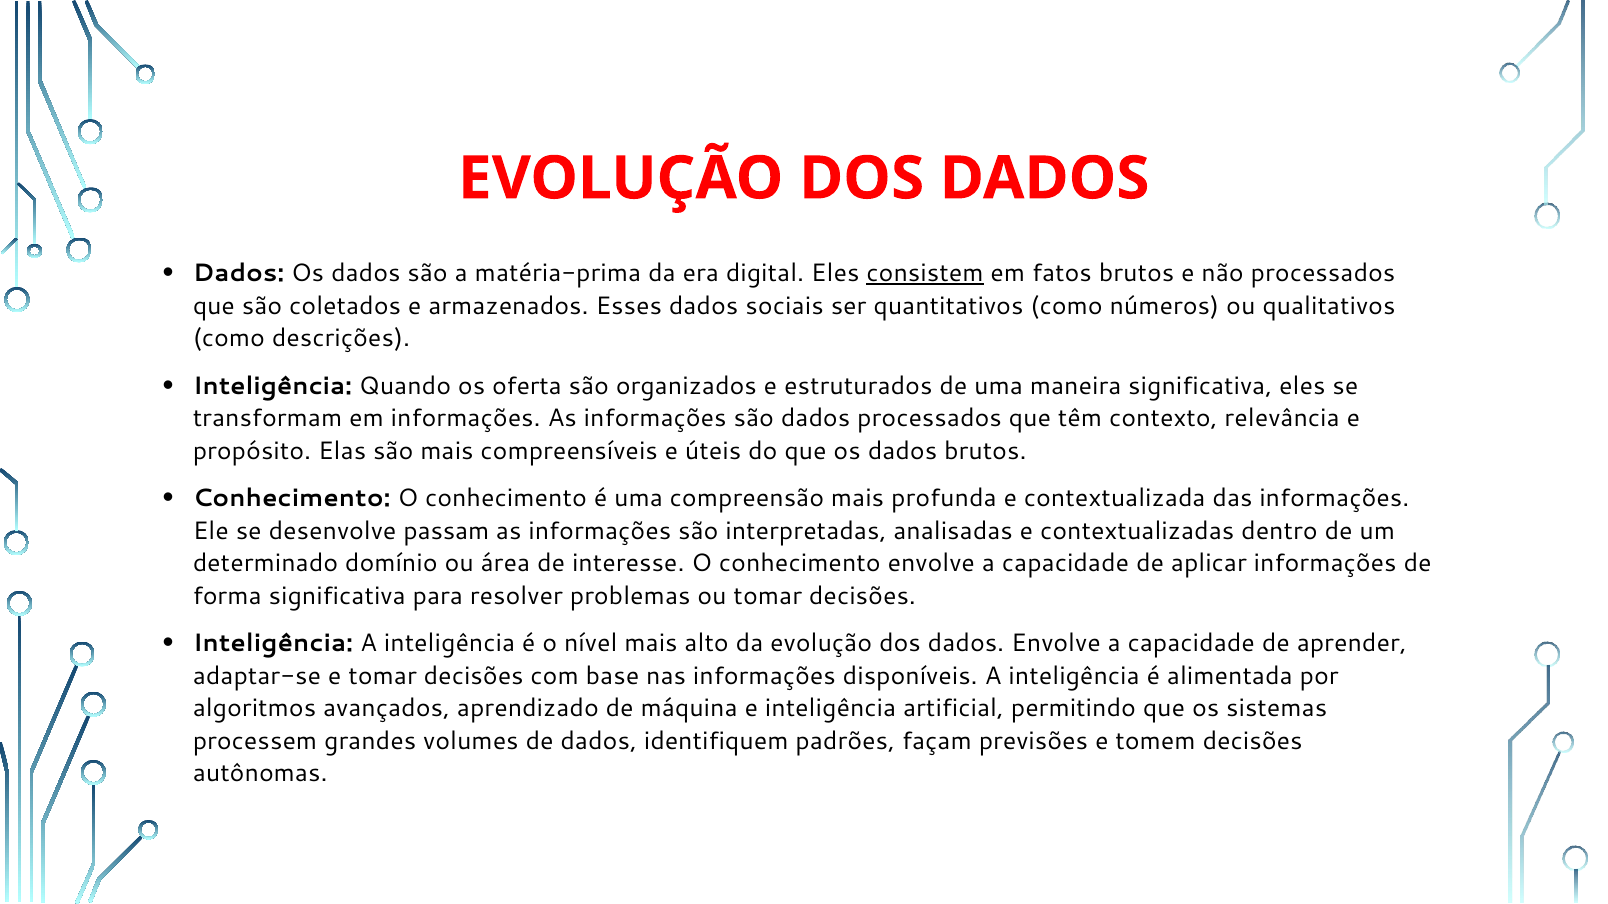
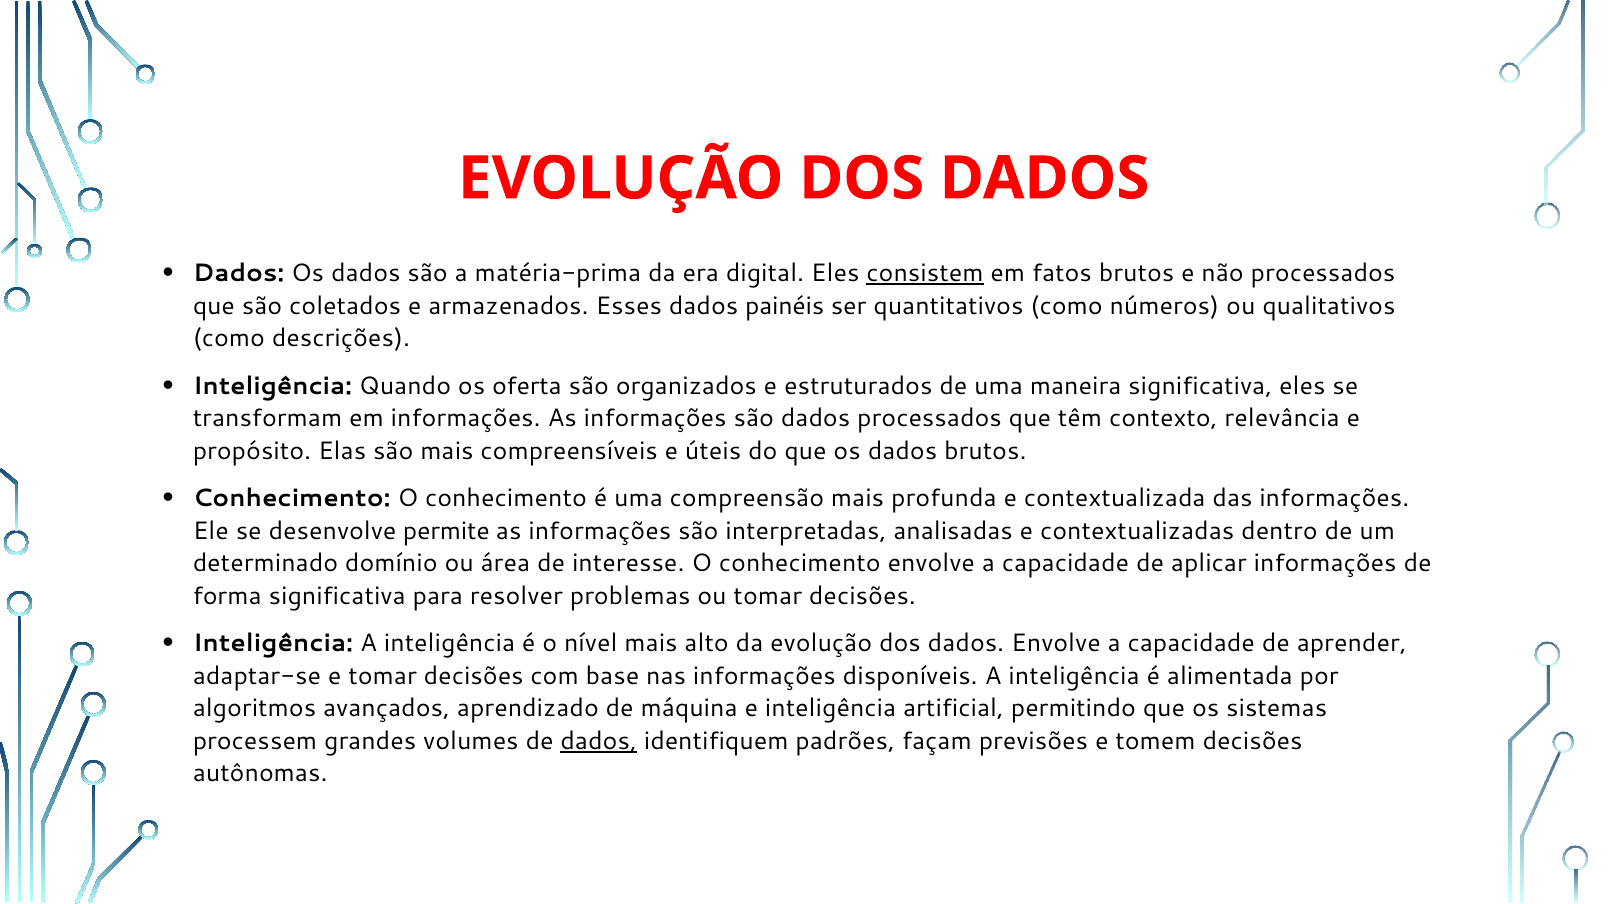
sociais: sociais -> painéis
passam: passam -> permite
dados at (599, 742) underline: none -> present
